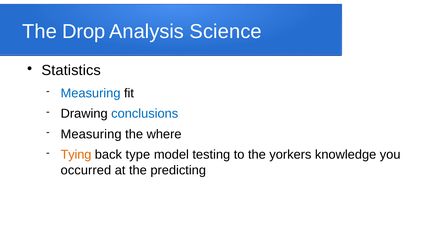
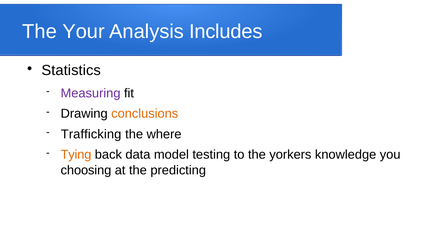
Drop: Drop -> Your
Science: Science -> Includes
Measuring at (91, 93) colour: blue -> purple
conclusions colour: blue -> orange
Measuring at (91, 134): Measuring -> Trafficking
type: type -> data
occurred: occurred -> choosing
